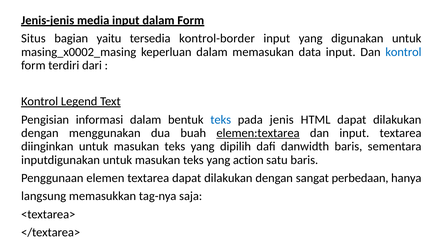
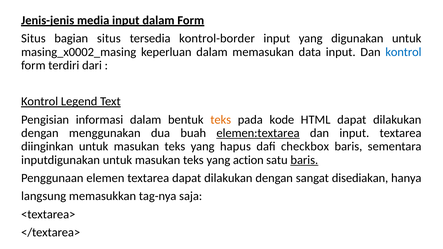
bagian yaitu: yaitu -> situs
teks at (221, 120) colour: blue -> orange
jenis: jenis -> kode
dipilih: dipilih -> hapus
danwidth: danwidth -> checkbox
baris at (304, 160) underline: none -> present
perbedaan: perbedaan -> disediakan
